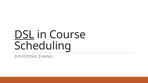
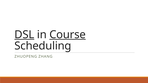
Course underline: none -> present
